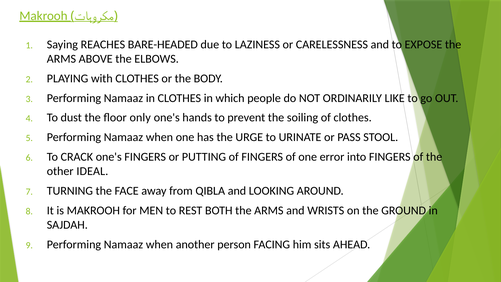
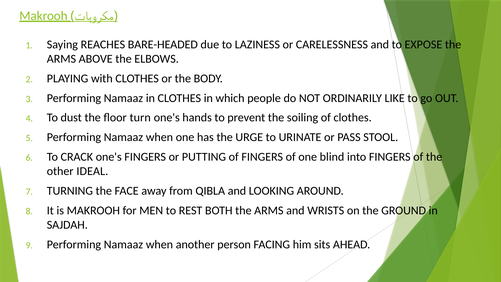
only: only -> turn
error: error -> blind
